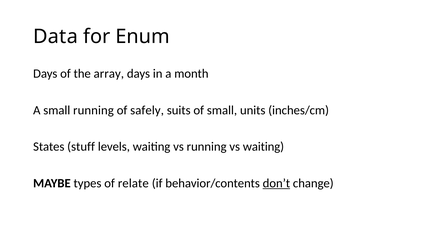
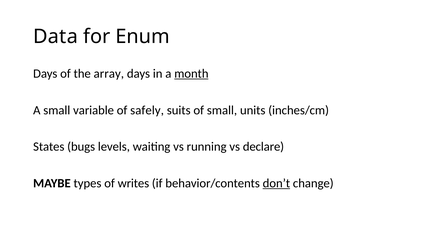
month underline: none -> present
small running: running -> variable
stuff: stuff -> bugs
vs waiting: waiting -> declare
relate: relate -> writes
